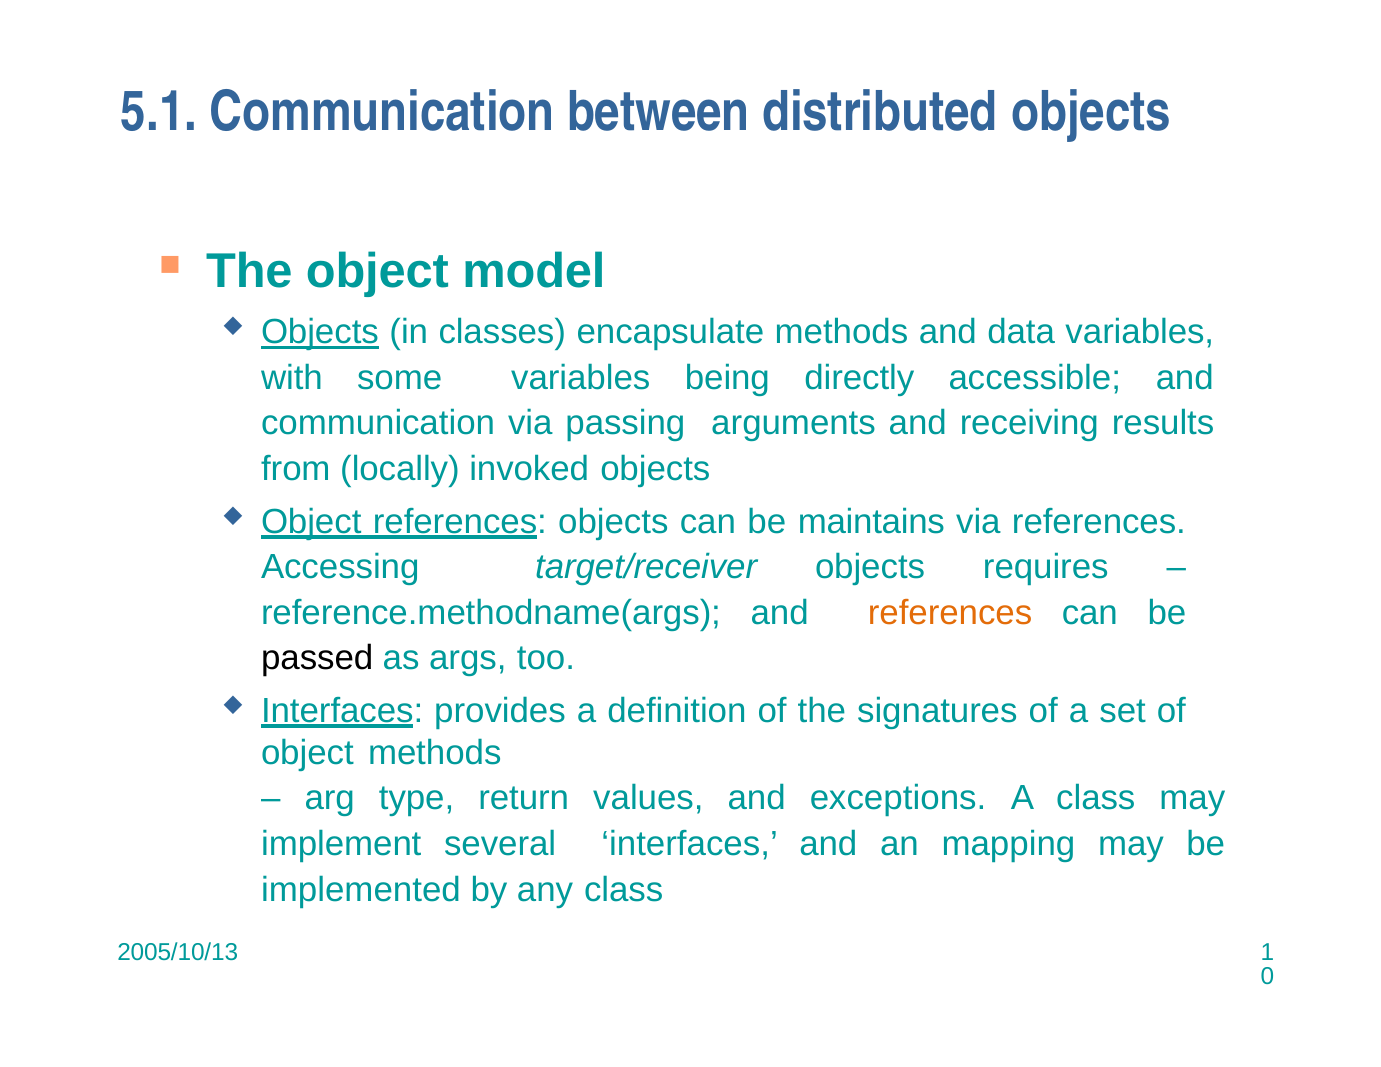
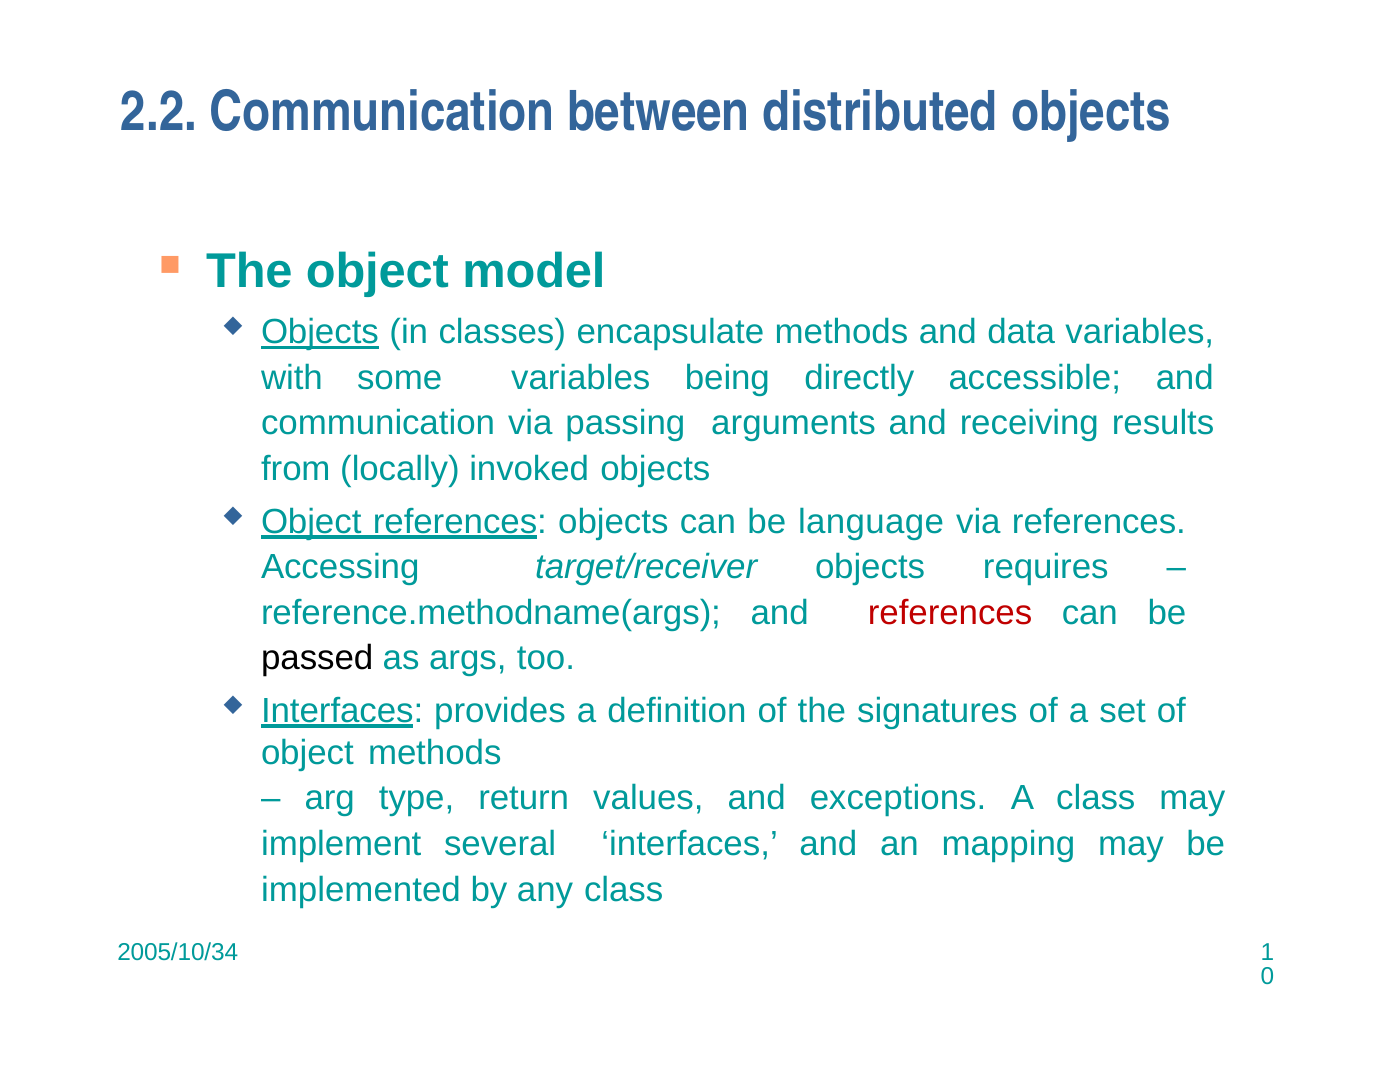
5.1: 5.1 -> 2.2
maintains: maintains -> language
references at (950, 613) colour: orange -> red
2005/10/13: 2005/10/13 -> 2005/10/34
